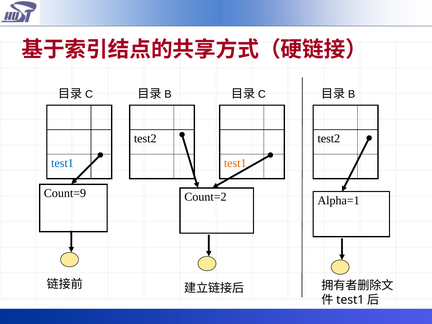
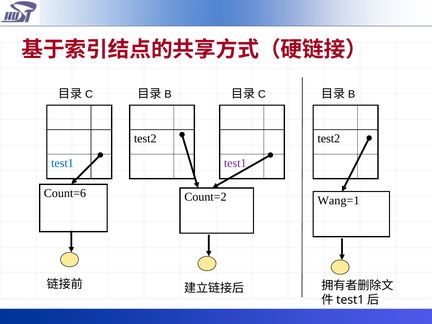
test1 at (235, 163) colour: orange -> purple
Count=9: Count=9 -> Count=6
Alpha=1: Alpha=1 -> Wang=1
